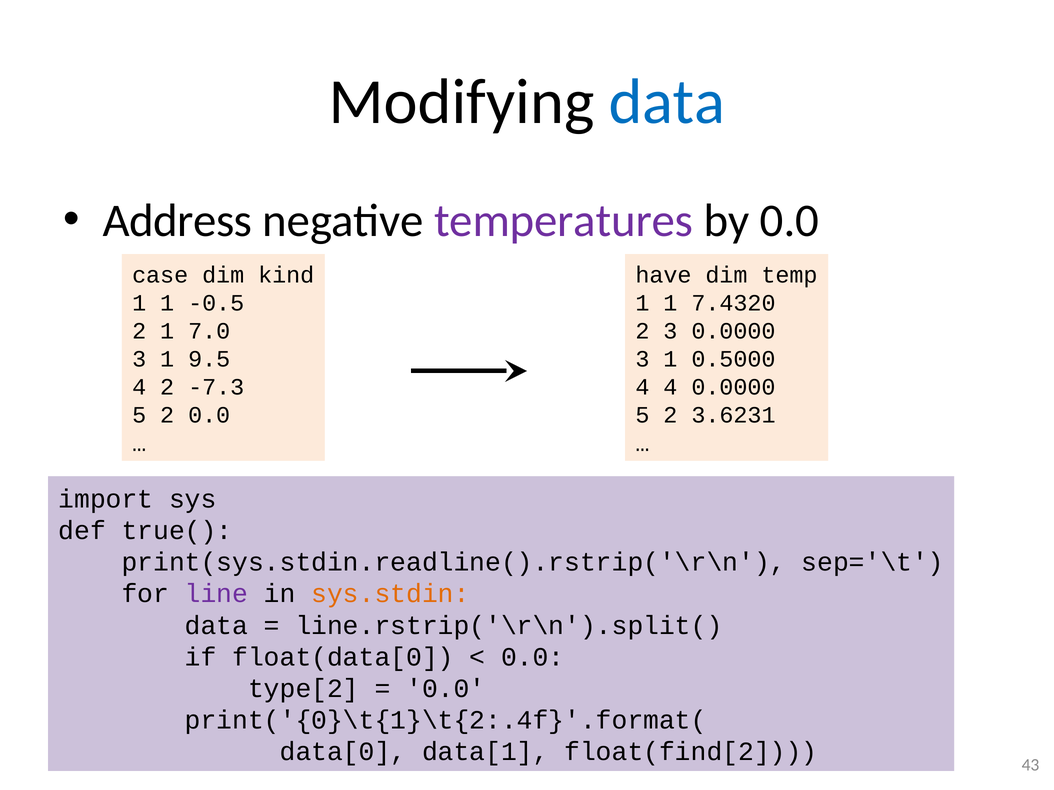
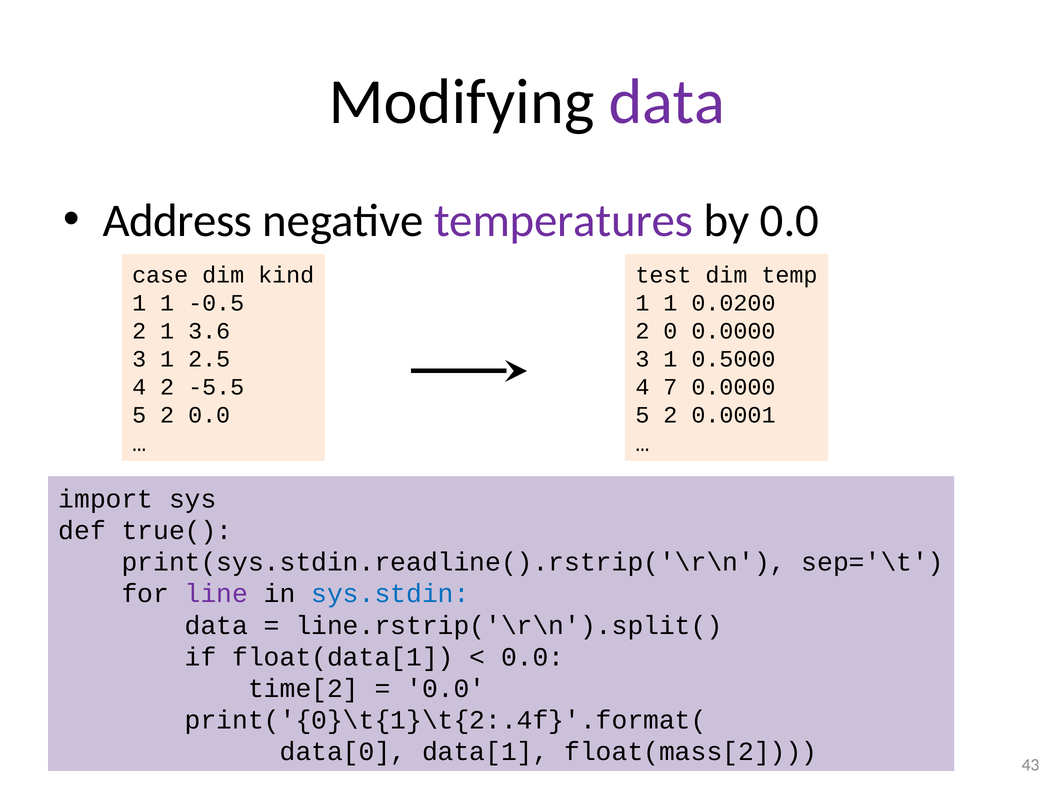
data at (667, 102) colour: blue -> purple
have: have -> test
7.4320: 7.4320 -> 0.0200
7.0: 7.0 -> 3.6
2 3: 3 -> 0
9.5: 9.5 -> 2.5
-7.3: -7.3 -> -5.5
4 4: 4 -> 7
3.6231: 3.6231 -> 0.0001
sys.stdin colour: orange -> blue
float(data[0: float(data[0 -> float(data[1
type[2: type[2 -> time[2
float(find[2: float(find[2 -> float(mass[2
